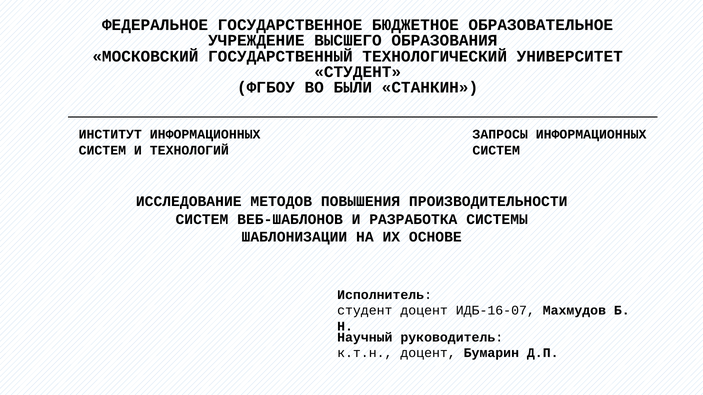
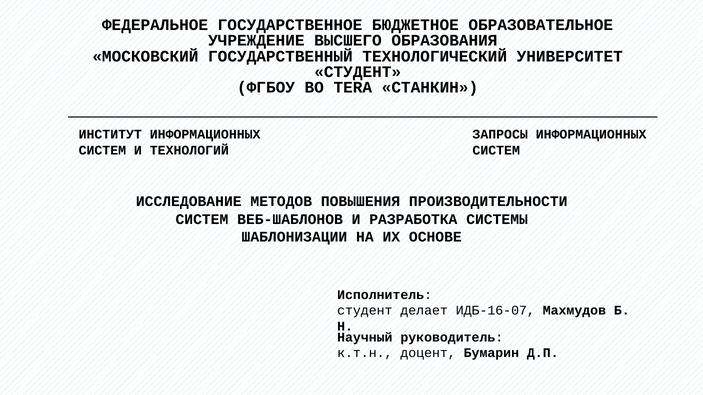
БЫЛИ: БЫЛИ -> TERA
студент доцент: доцент -> делает
